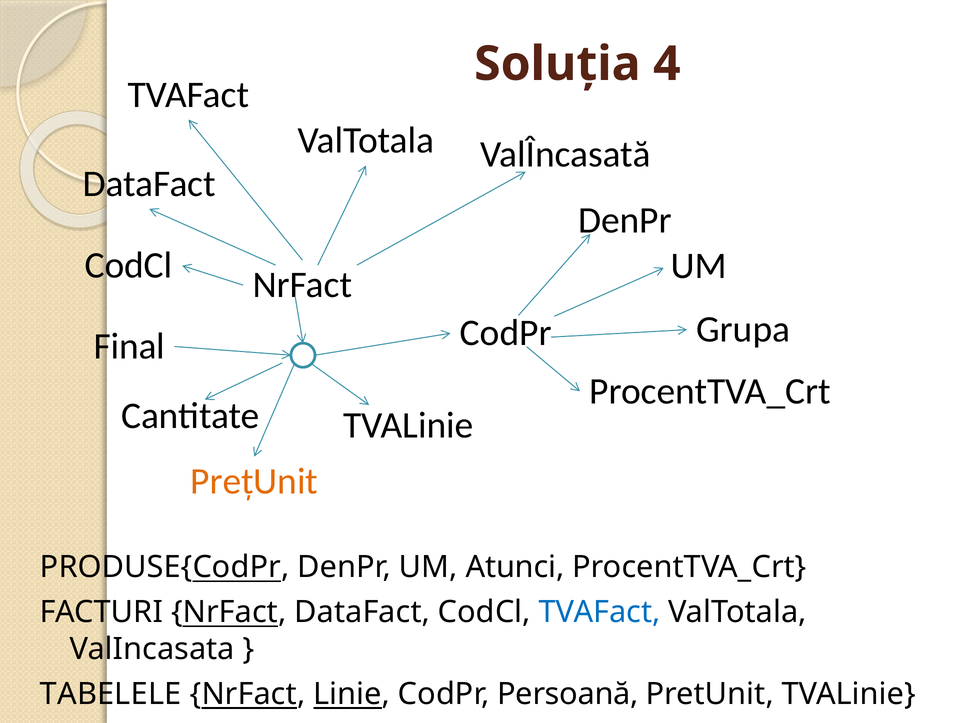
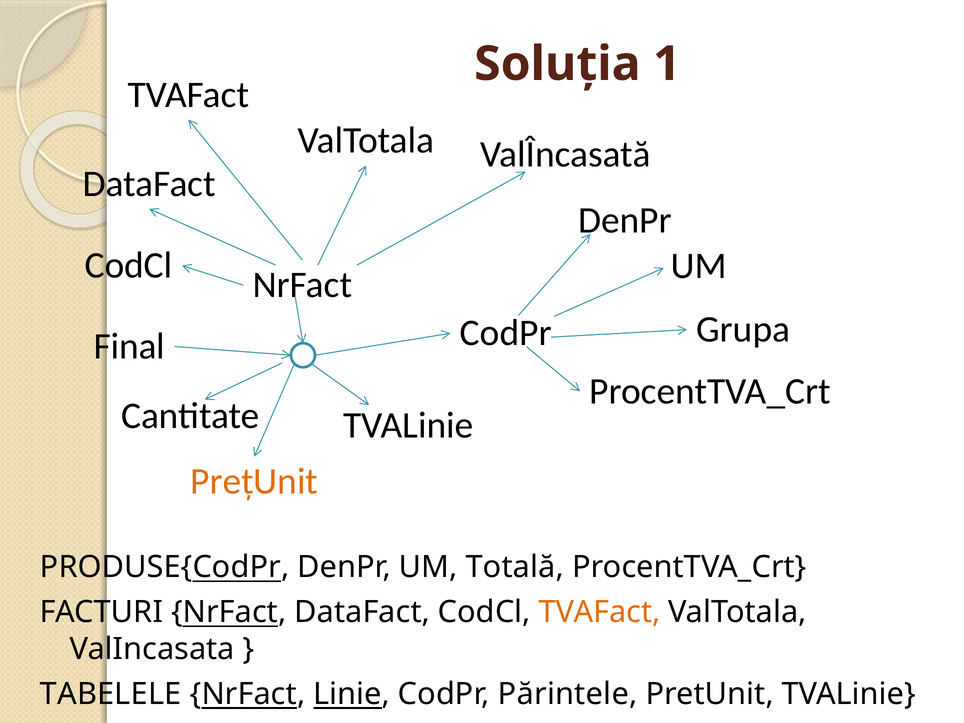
4: 4 -> 1
Atunci: Atunci -> Totală
TVAFact at (599, 612) colour: blue -> orange
Persoană: Persoană -> Părintele
